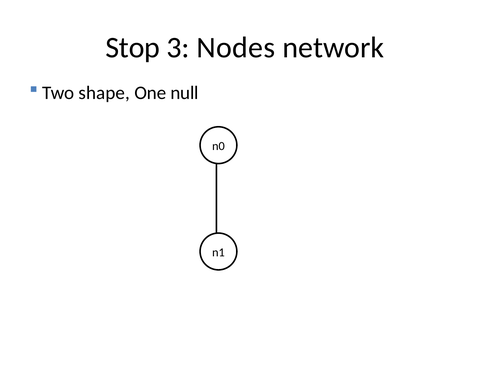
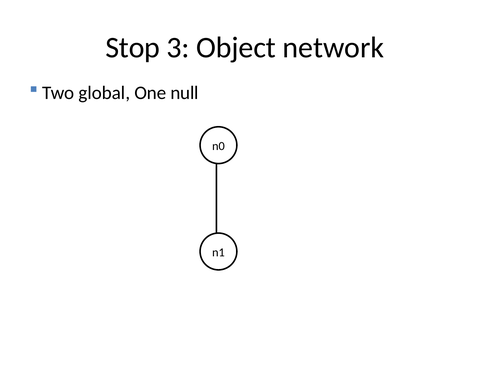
Nodes: Nodes -> Object
shape: shape -> global
